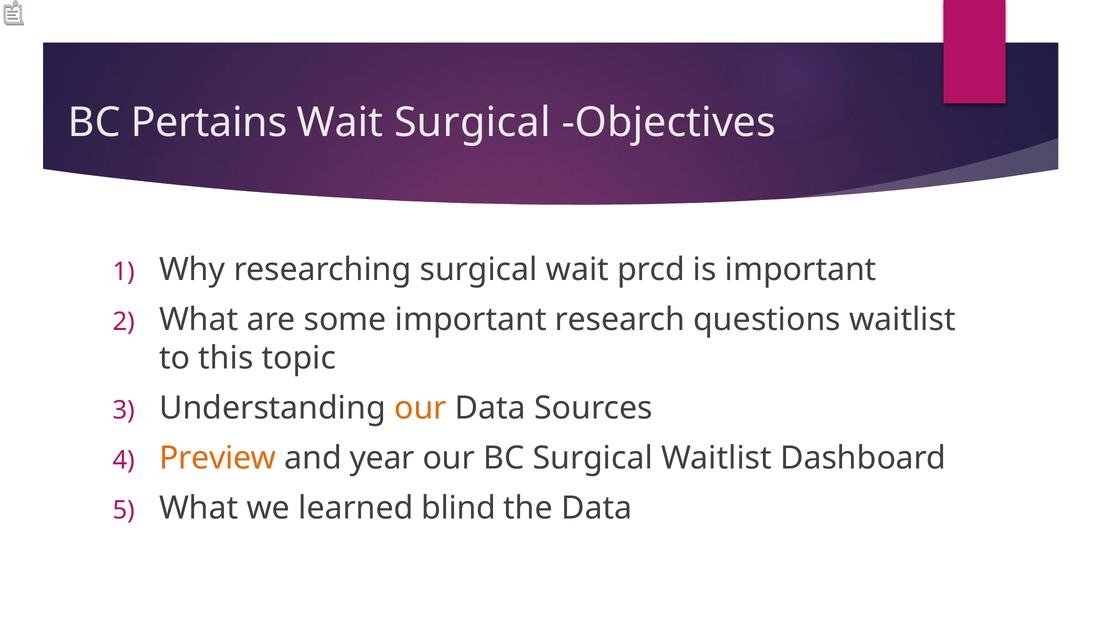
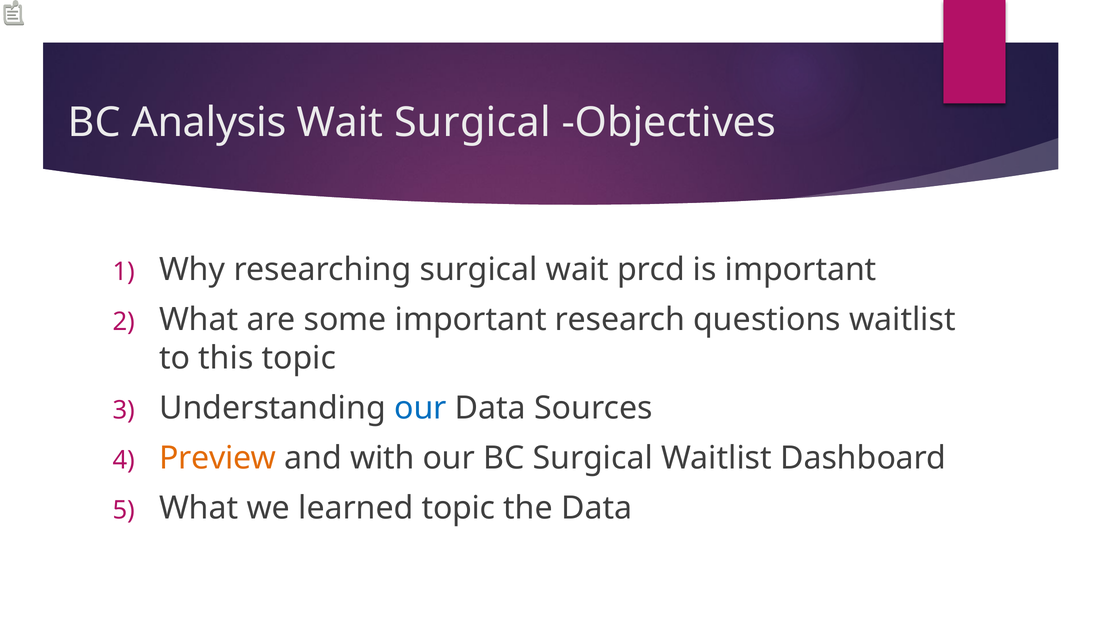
Pertains: Pertains -> Analysis
our at (420, 408) colour: orange -> blue
year: year -> with
learned blind: blind -> topic
